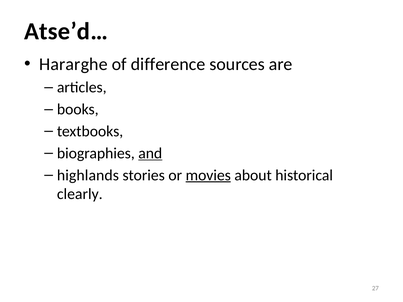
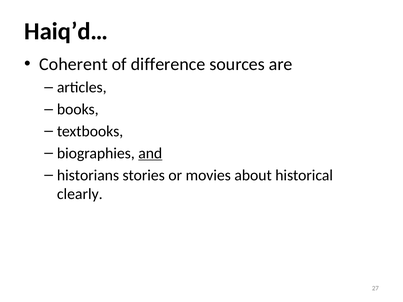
Atse’d…: Atse’d… -> Haiq’d…
Hararghe: Hararghe -> Coherent
highlands: highlands -> historians
movies underline: present -> none
